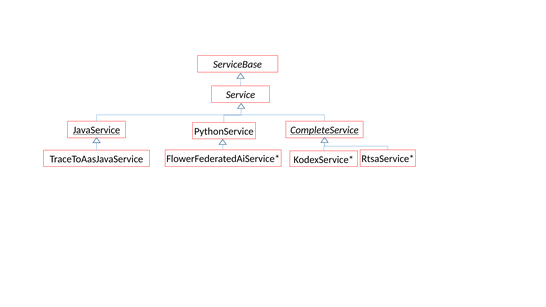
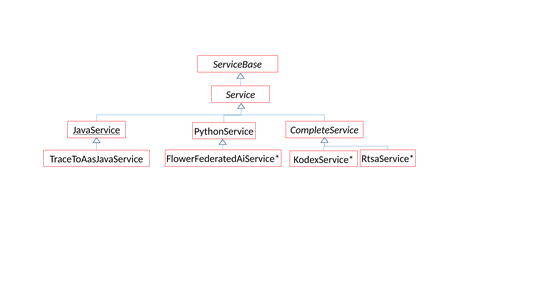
CompleteService underline: present -> none
